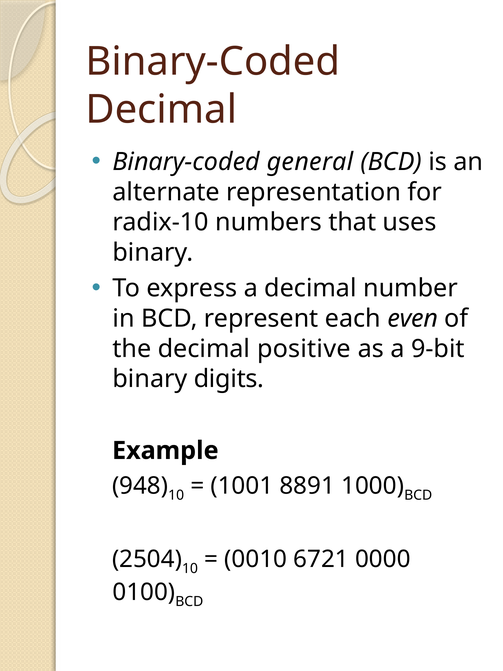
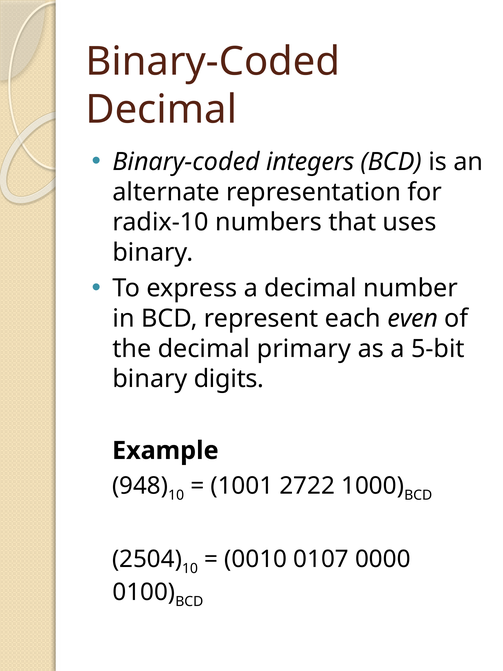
general: general -> integers
positive: positive -> primary
9-bit: 9-bit -> 5-bit
8891: 8891 -> 2722
6721: 6721 -> 0107
